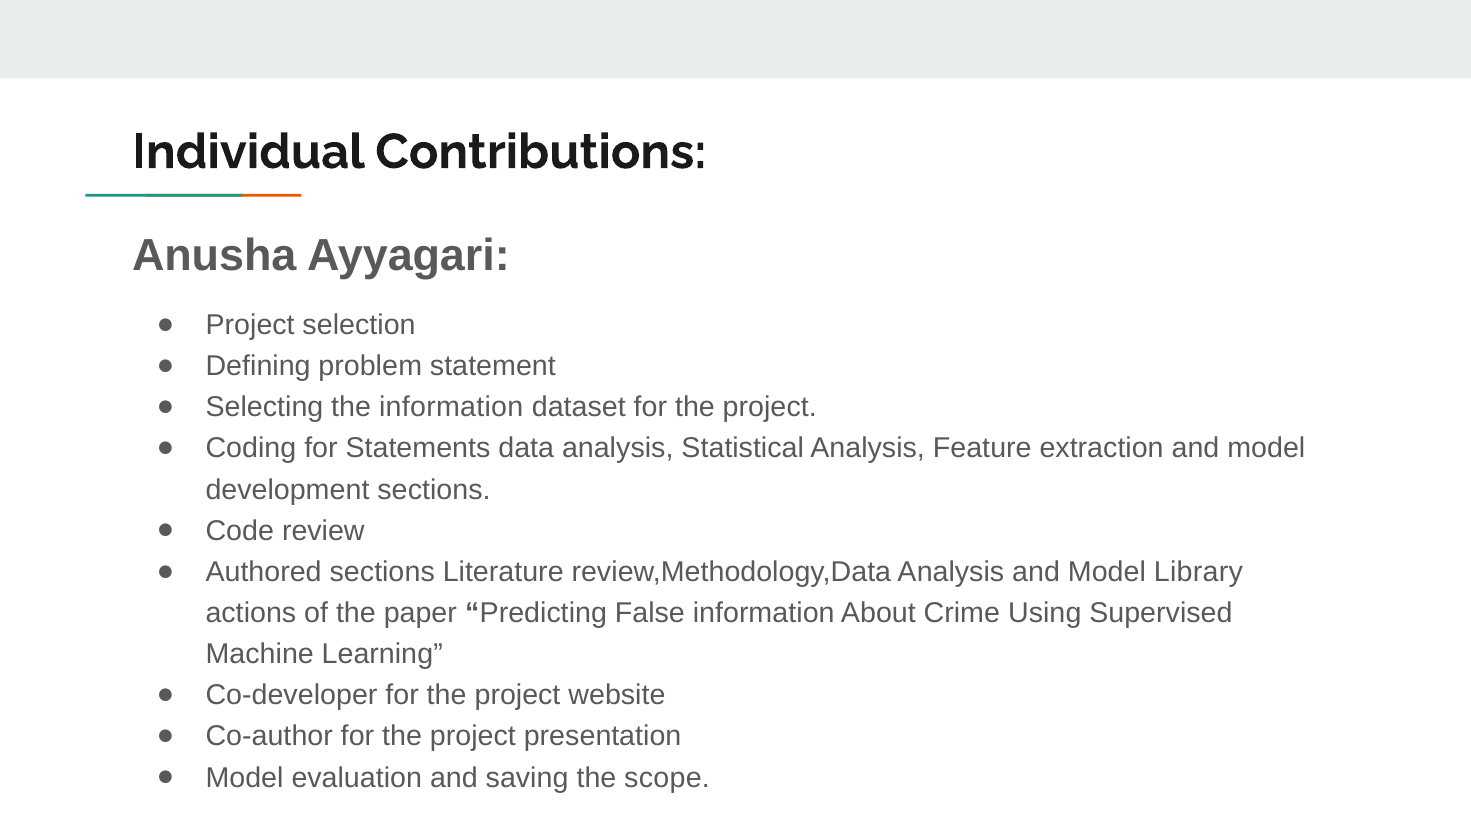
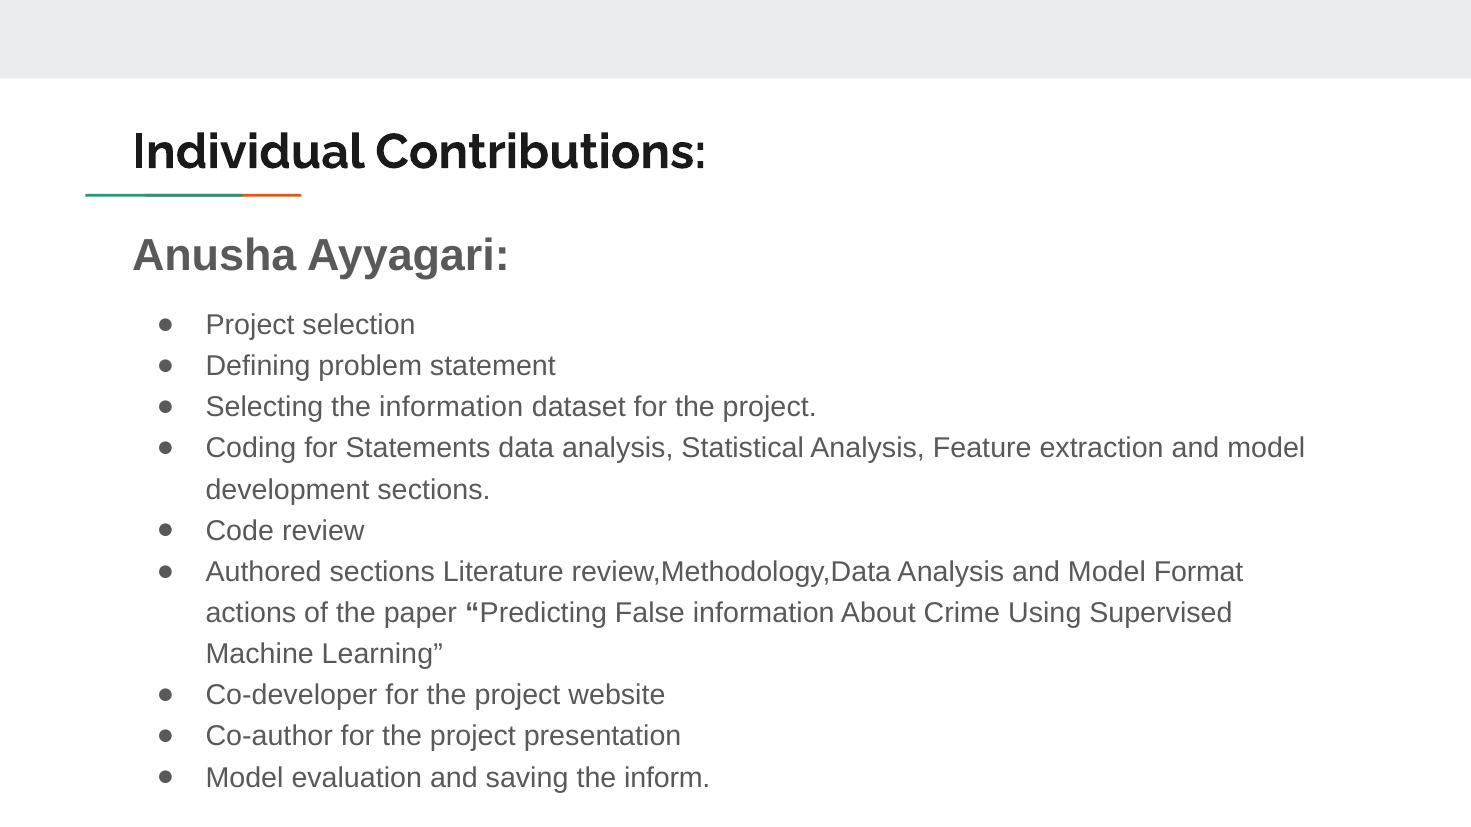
Library: Library -> Format
scope: scope -> inform
